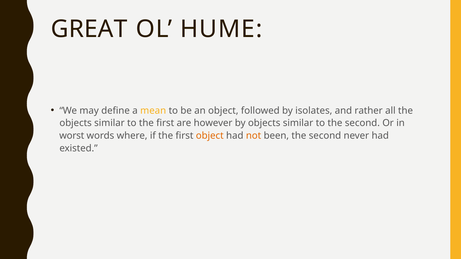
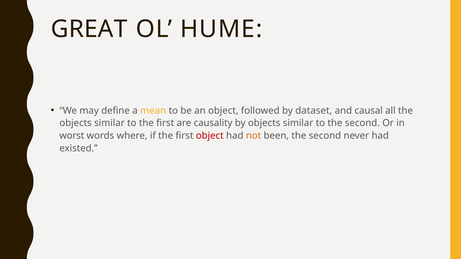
isolates: isolates -> dataset
rather: rather -> causal
however: however -> causality
object at (210, 136) colour: orange -> red
